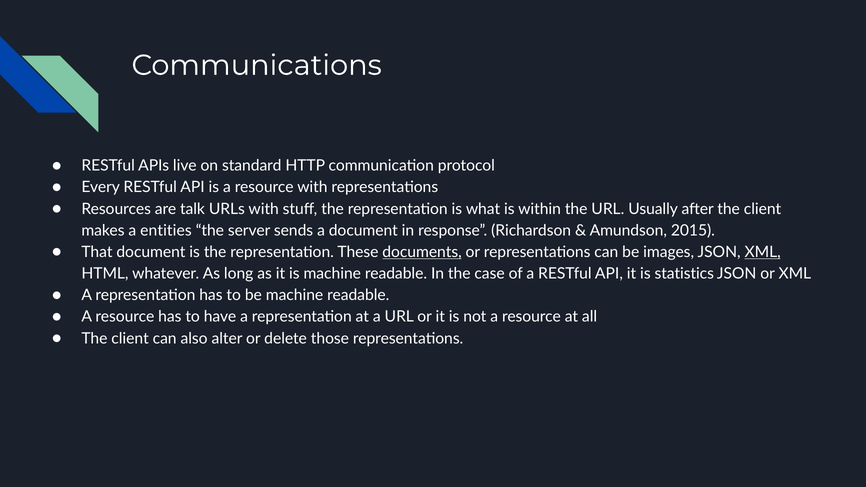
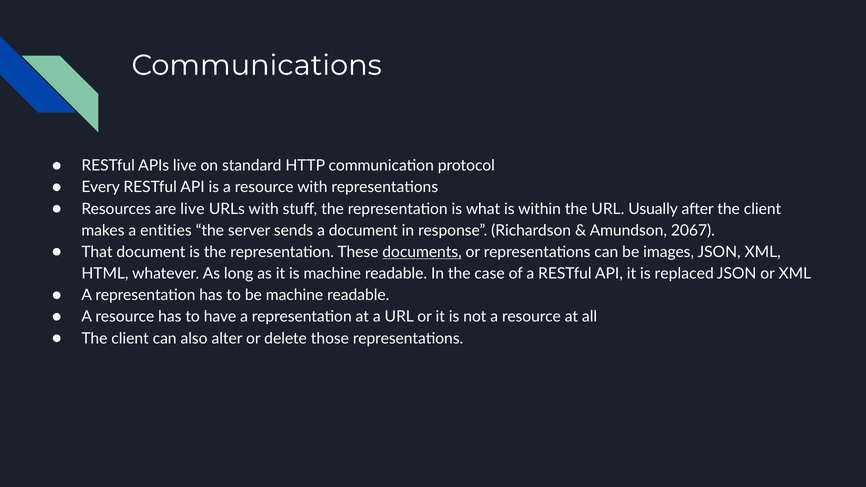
are talk: talk -> live
2015: 2015 -> 2067
XML at (763, 252) underline: present -> none
statistics: statistics -> replaced
